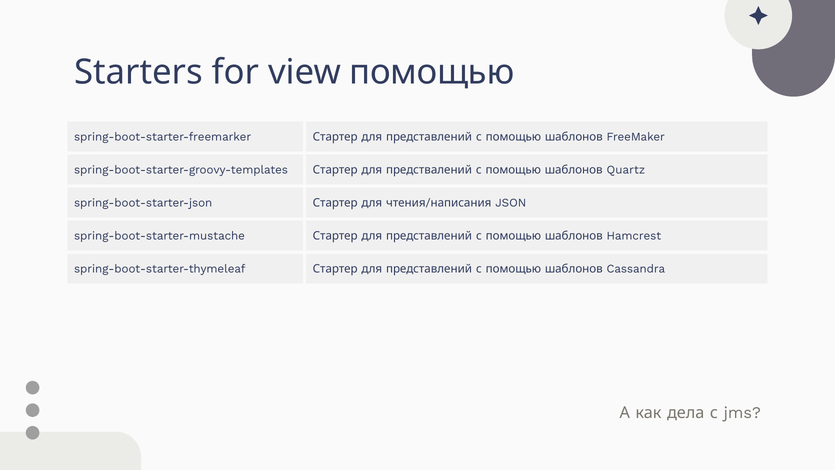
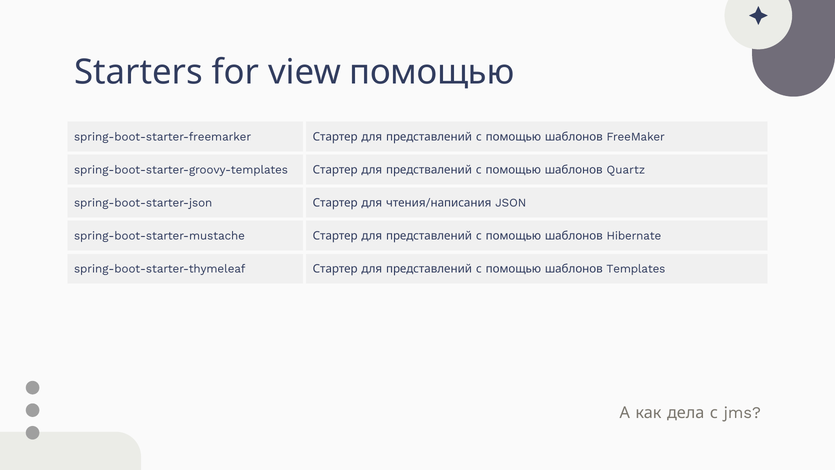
Hamcrest: Hamcrest -> Hibernate
Cassandra: Cassandra -> Templates
